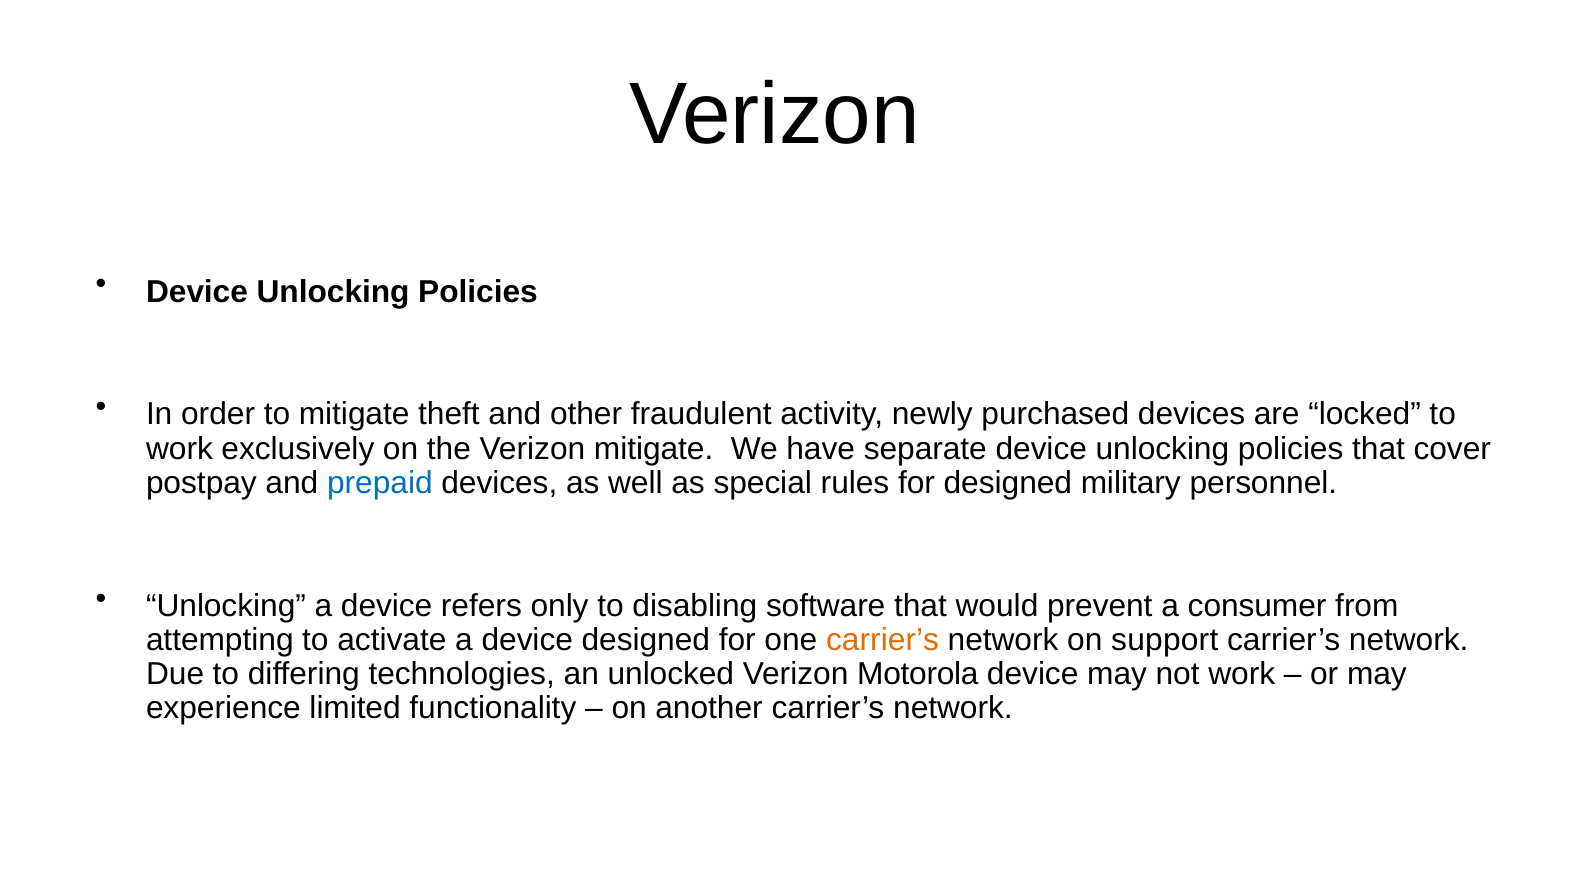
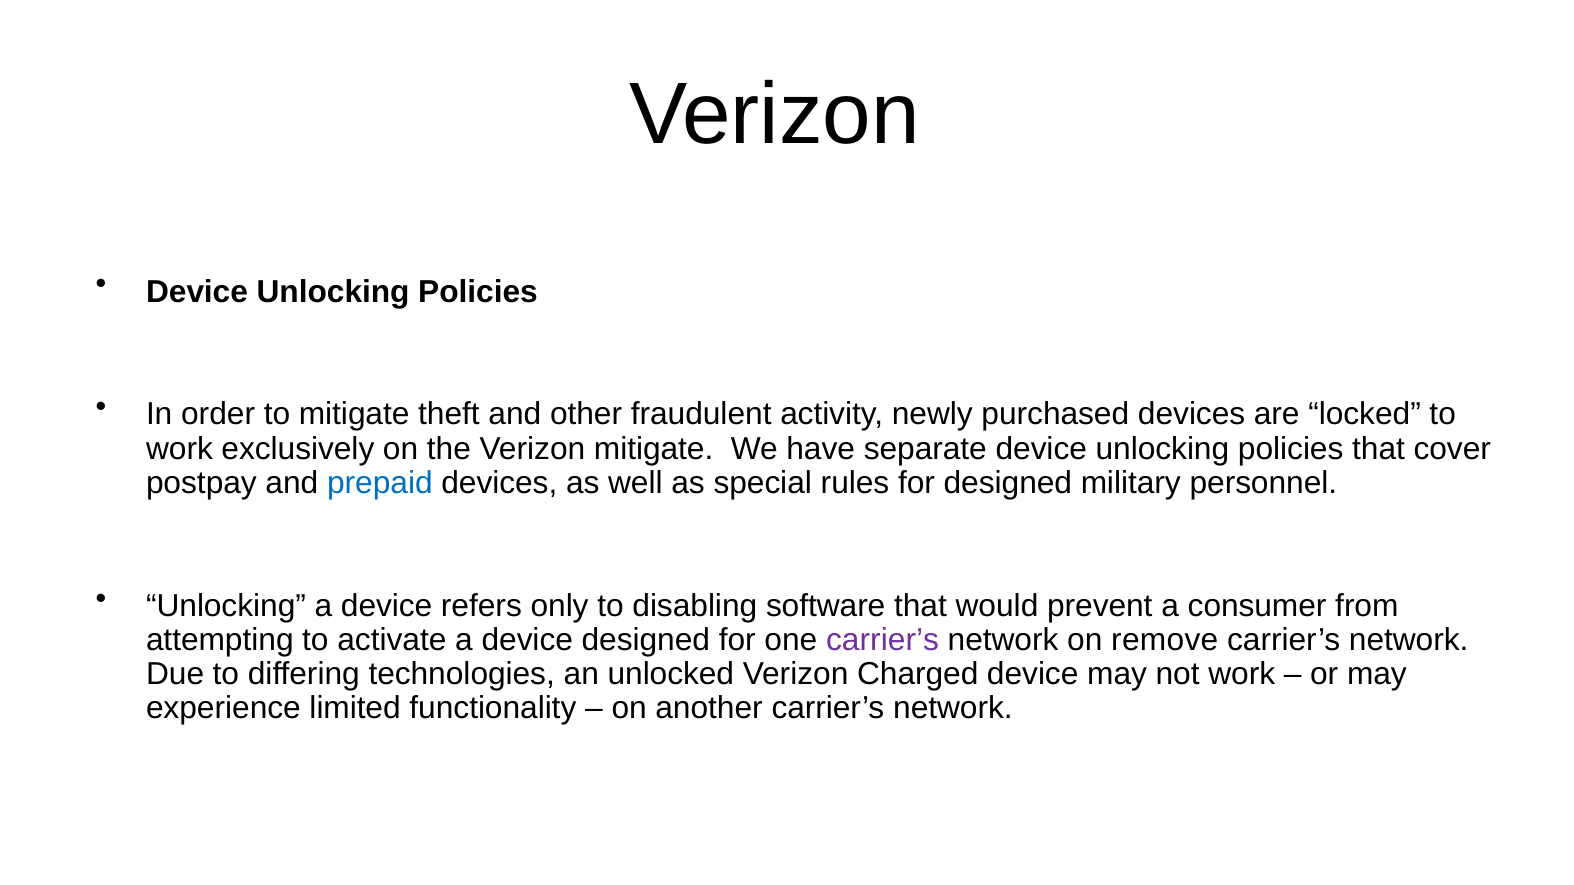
carrier’s at (883, 640) colour: orange -> purple
support: support -> remove
Motorola: Motorola -> Charged
